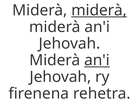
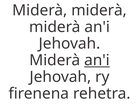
miderà at (99, 10) underline: present -> none
